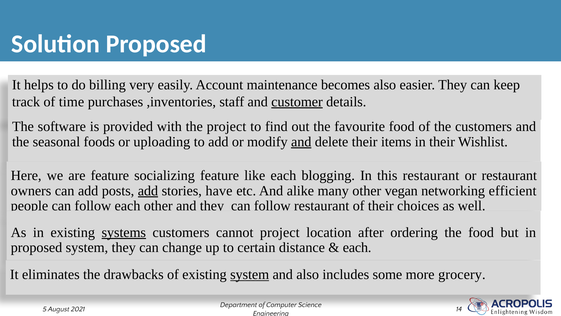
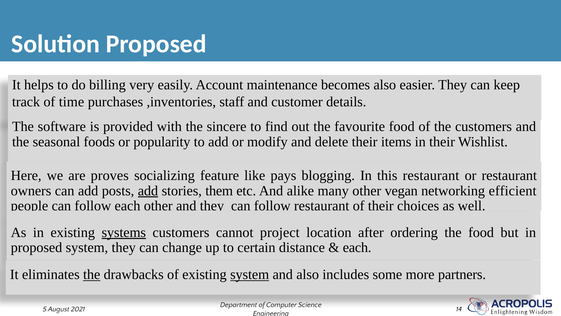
customer underline: present -> none
the project: project -> sincere
uploading: uploading -> popularity
and at (301, 142) underline: present -> none
are feature: feature -> proves
like each: each -> pays
have: have -> them
the at (92, 274) underline: none -> present
grocery: grocery -> partners
